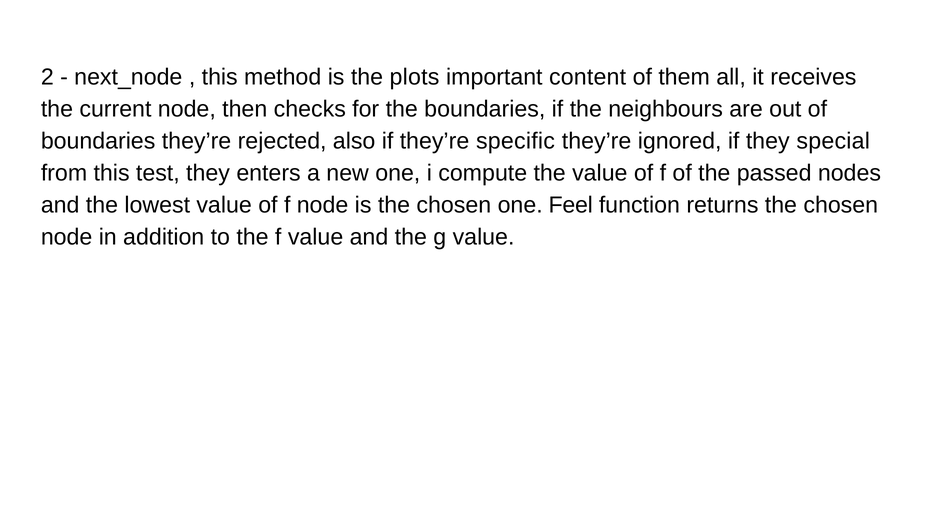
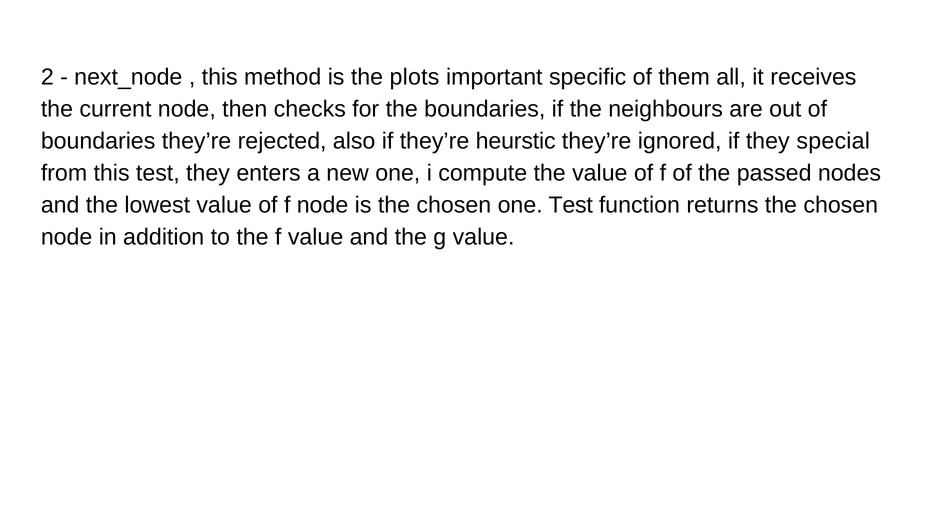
content: content -> specific
specific: specific -> heurstic
one Feel: Feel -> Test
